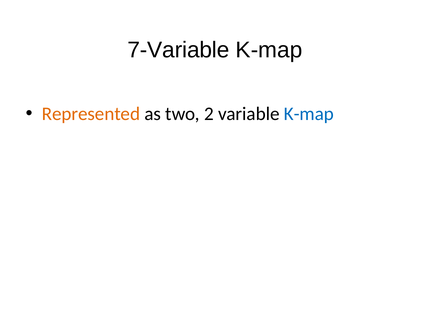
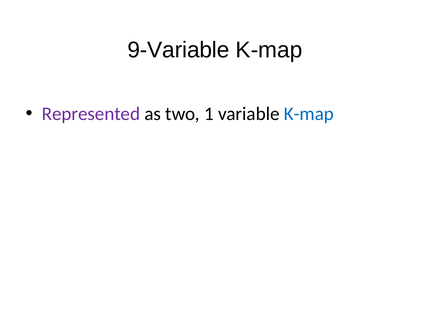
7-Variable: 7-Variable -> 9-Variable
Represented colour: orange -> purple
2: 2 -> 1
